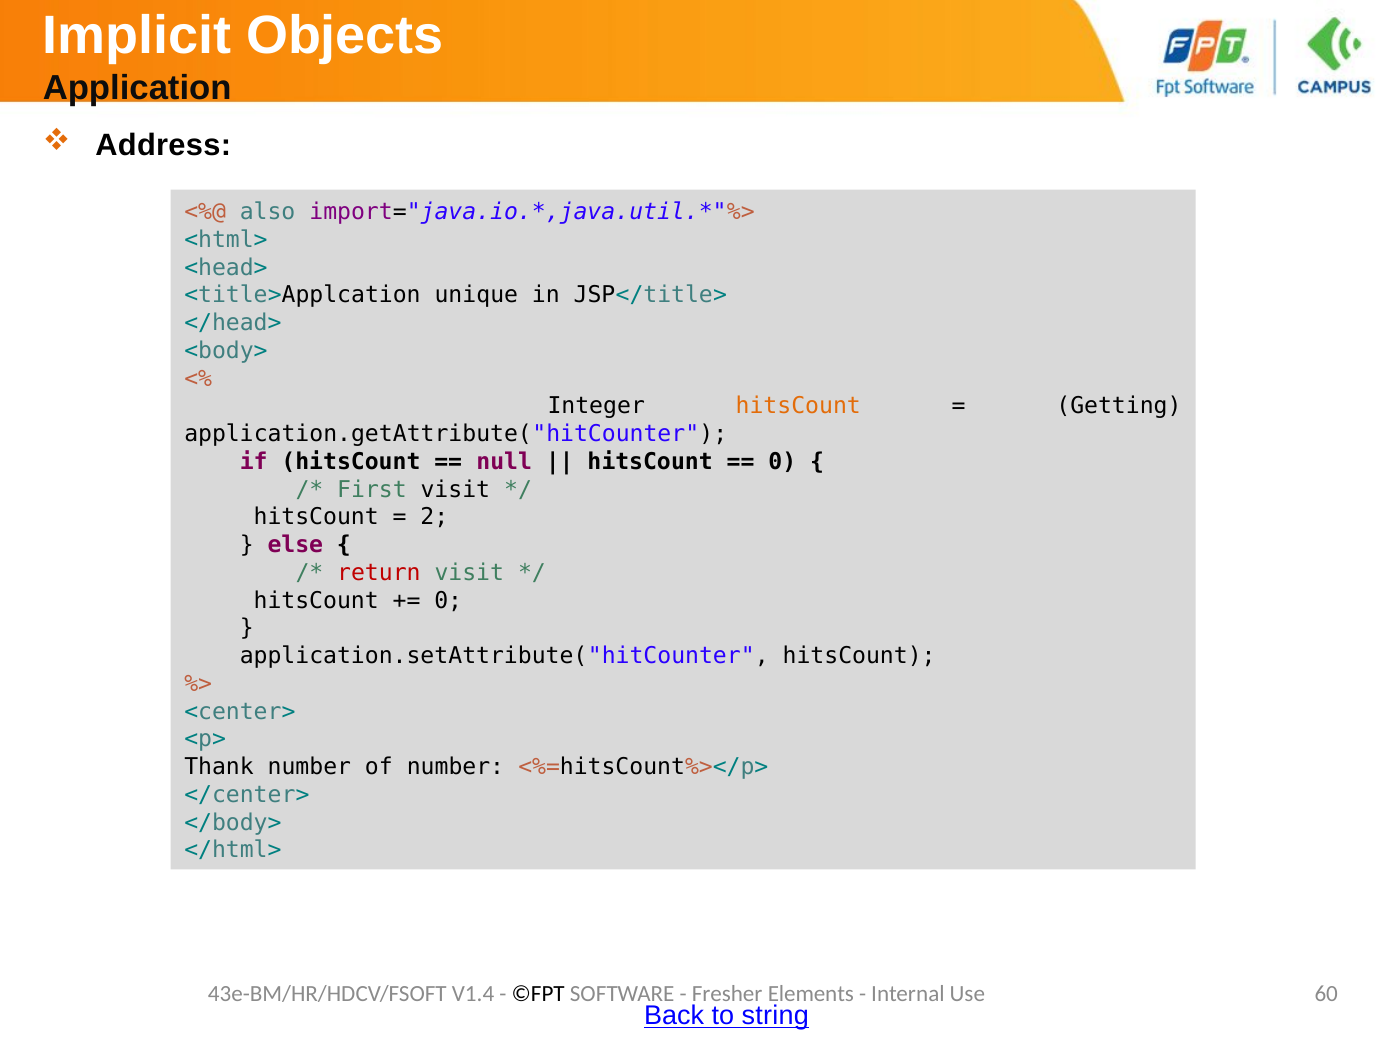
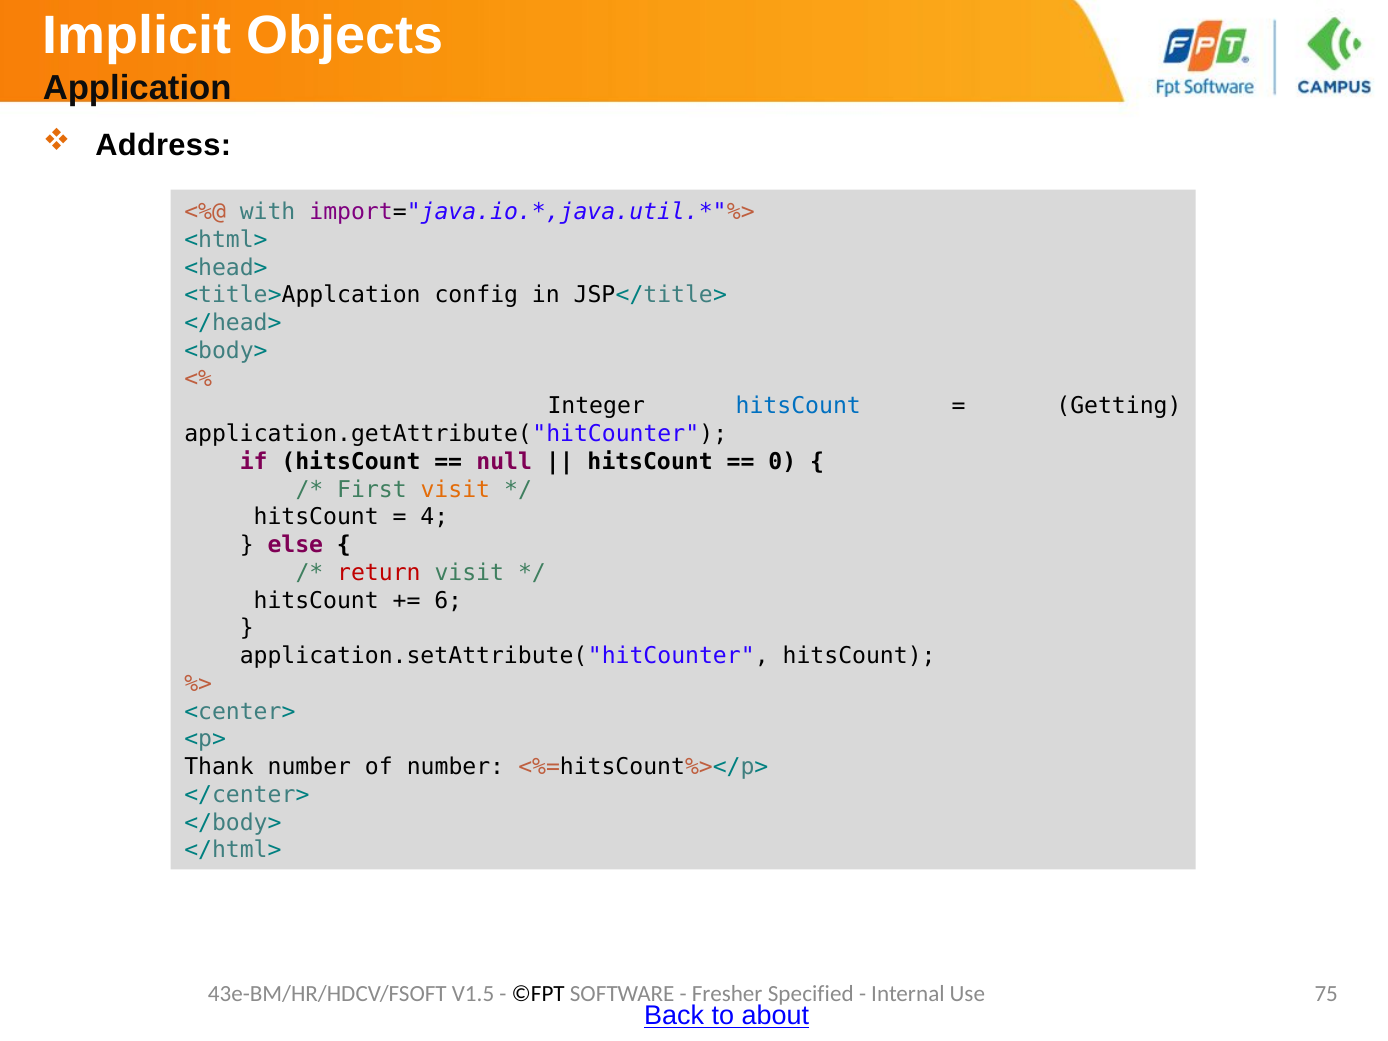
also: also -> with
unique: unique -> config
hitsCount at (798, 406) colour: orange -> blue
visit at (455, 489) colour: black -> orange
2: 2 -> 4
0 at (448, 601): 0 -> 6
V1.4: V1.4 -> V1.5
Elements: Elements -> Specified
60: 60 -> 75
string: string -> about
